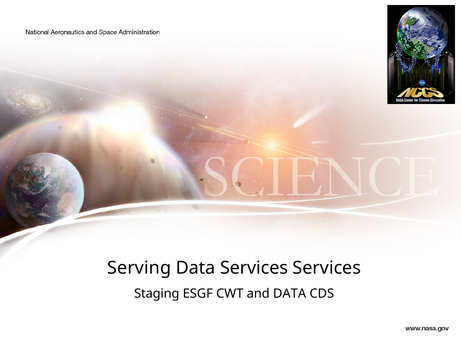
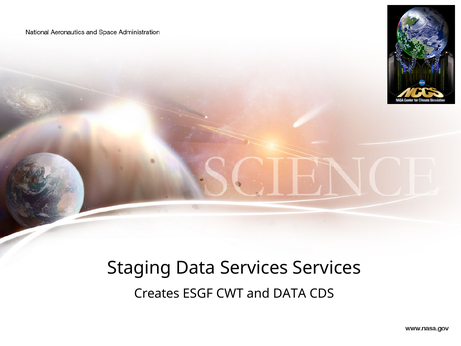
Serving: Serving -> Staging
Staging: Staging -> Creates
